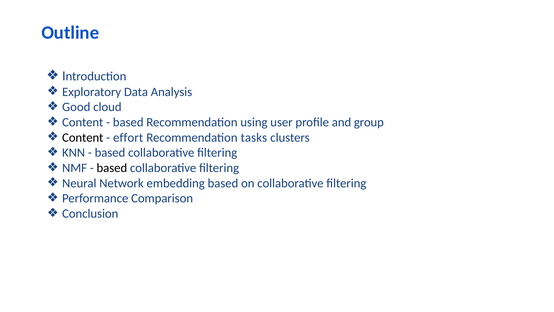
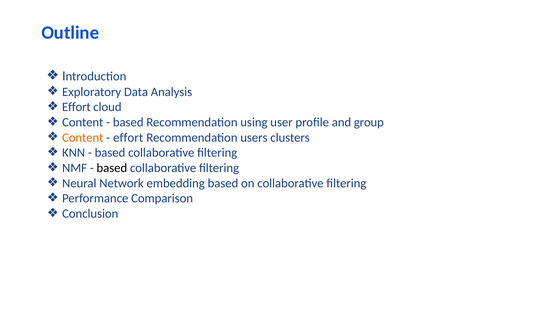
Good at (76, 107): Good -> Effort
Content at (83, 137) colour: black -> orange
tasks: tasks -> users
